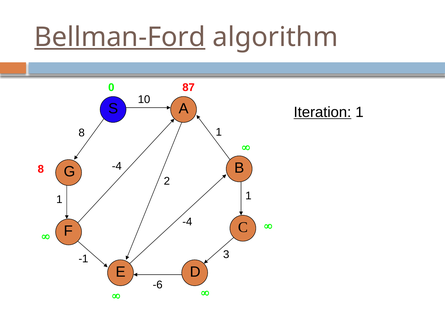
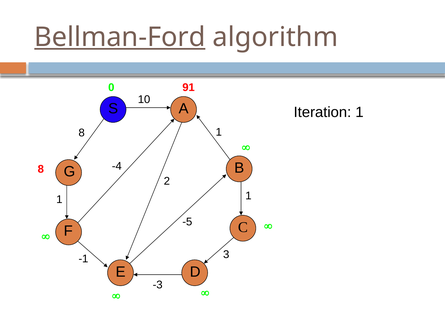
87: 87 -> 91
Iteration underline: present -> none
-4 at (187, 222): -4 -> -5
-6: -6 -> -3
